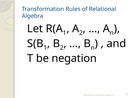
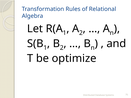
negation: negation -> optimize
